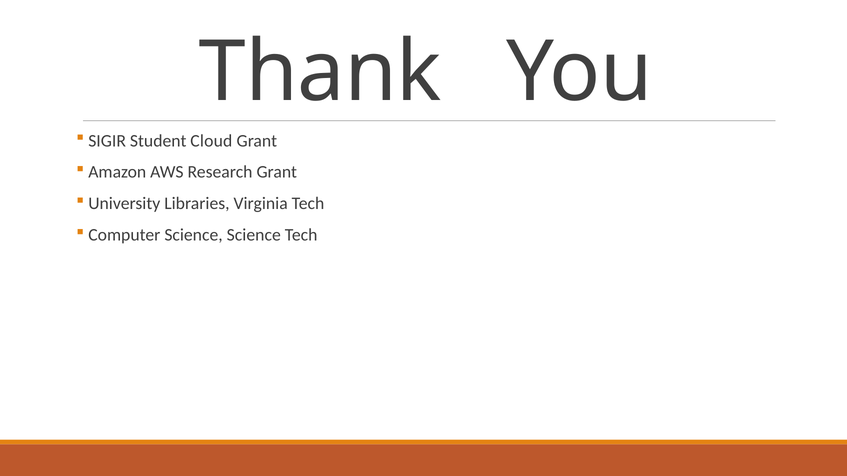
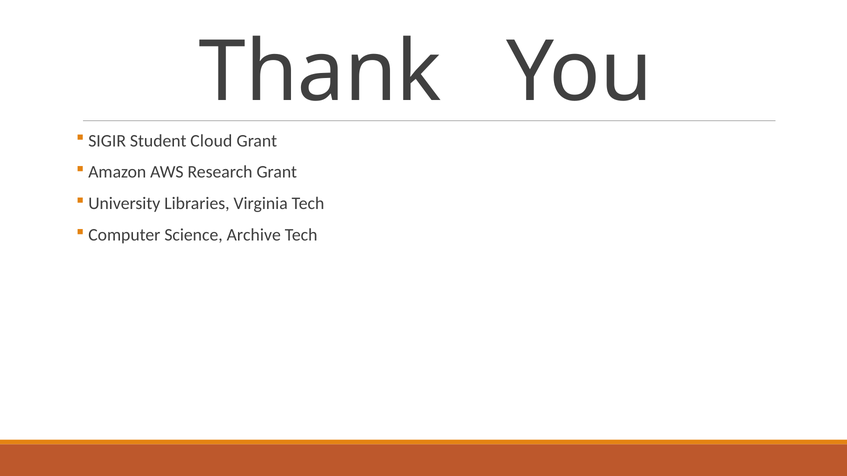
Science Science: Science -> Archive
